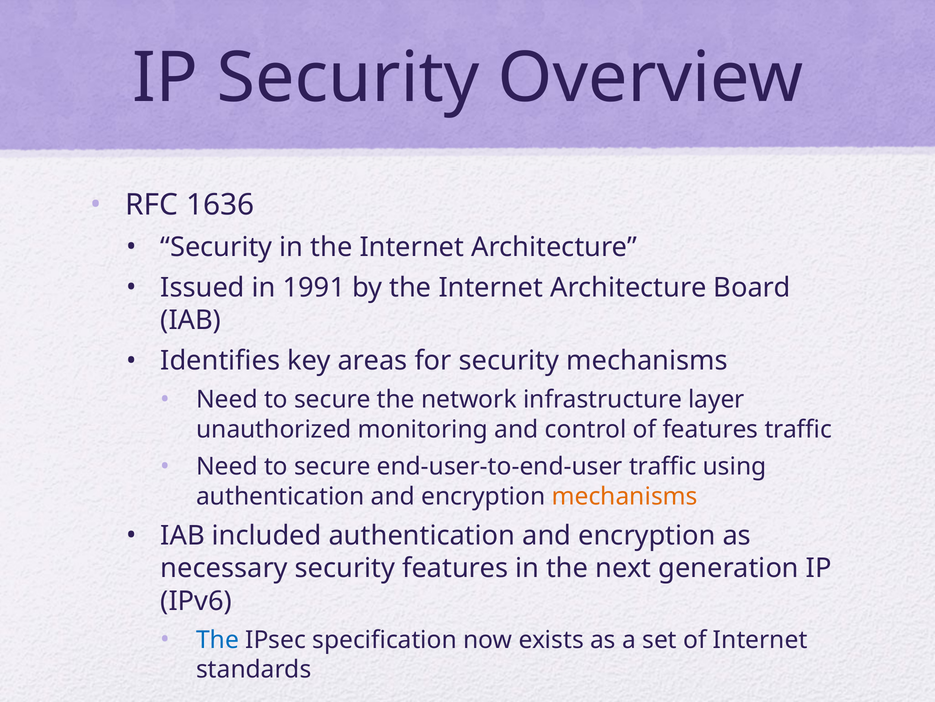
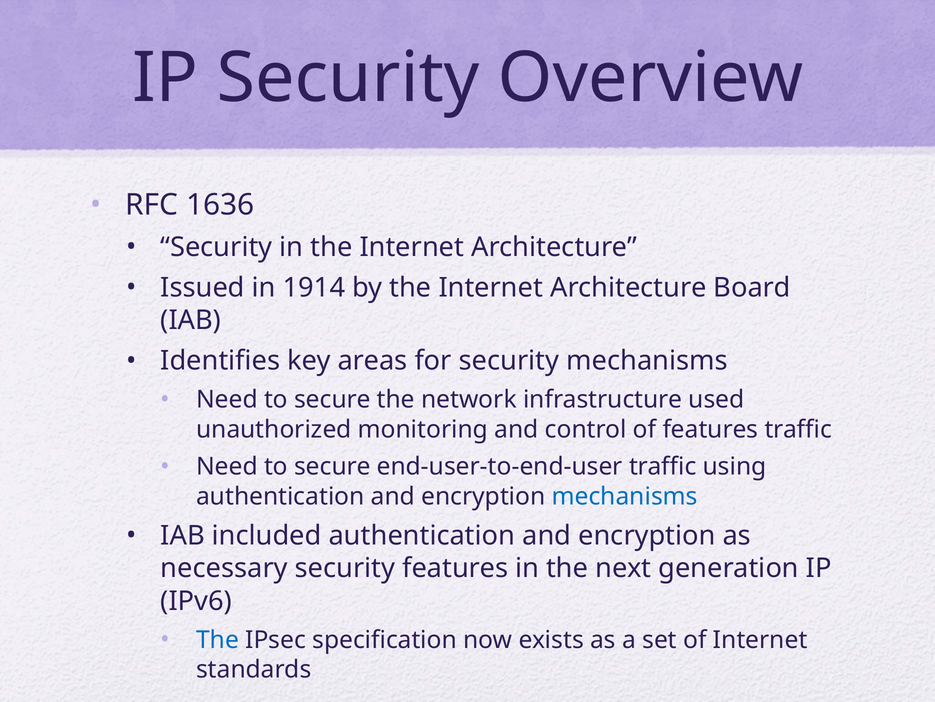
1991: 1991 -> 1914
layer: layer -> used
mechanisms at (625, 496) colour: orange -> blue
